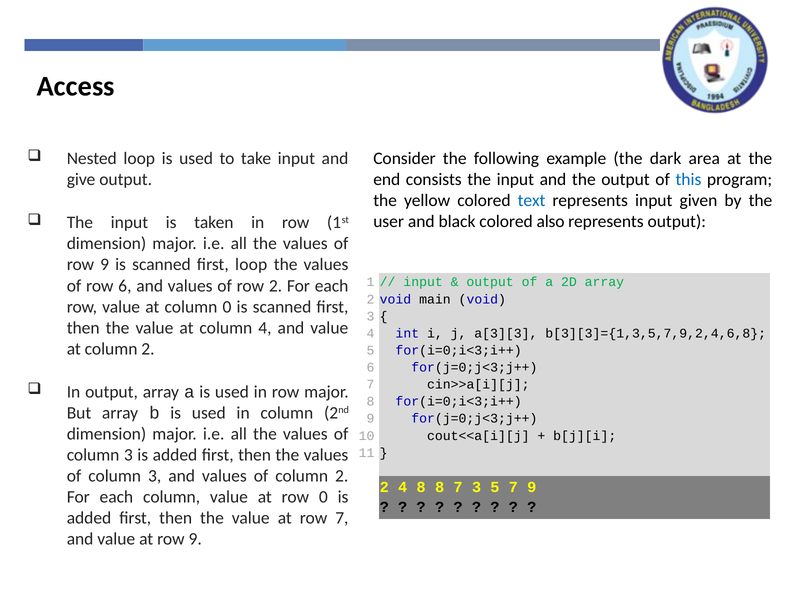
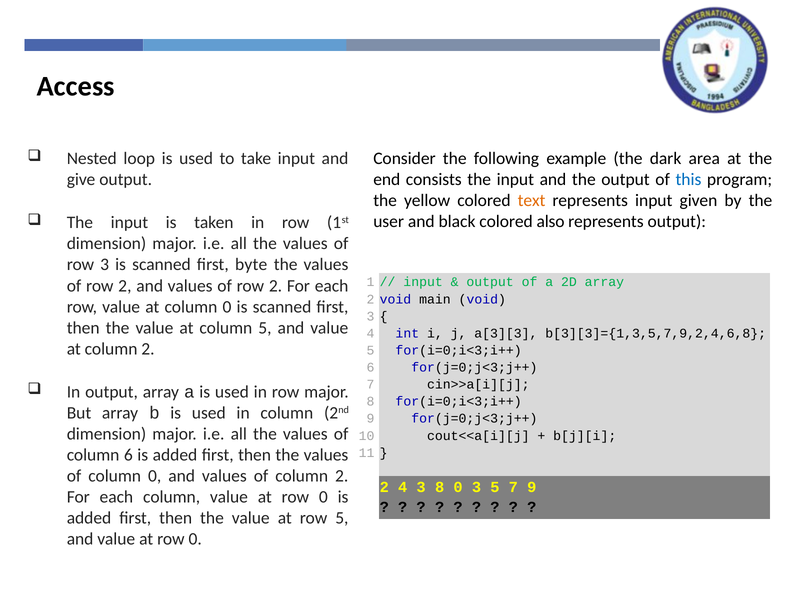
text colour: blue -> orange
9 at (105, 265): 9 -> 3
first loop: loop -> byte
6 at (125, 286): 6 -> 2
column 4: 4 -> 5
3 at (128, 455): 3 -> 6
3 at (155, 476): 3 -> 0
4 8: 8 -> 3
8 7: 7 -> 0
row 7: 7 -> 5
9 at (195, 539): 9 -> 0
